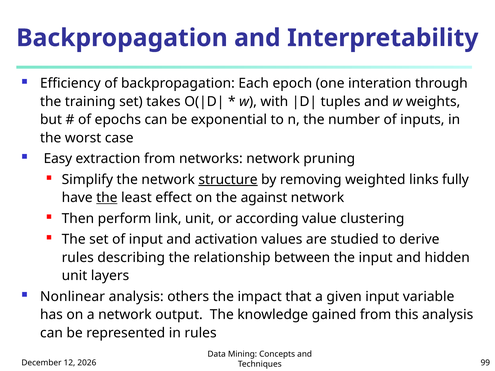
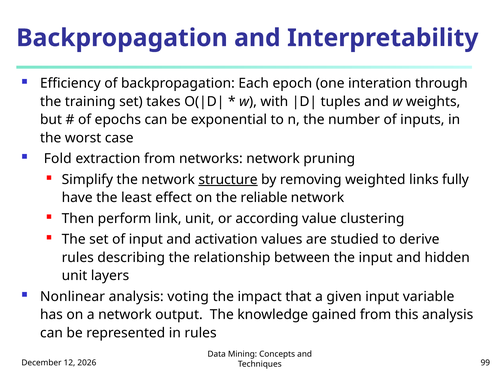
Easy: Easy -> Fold
the at (107, 198) underline: present -> none
against: against -> reliable
others: others -> voting
